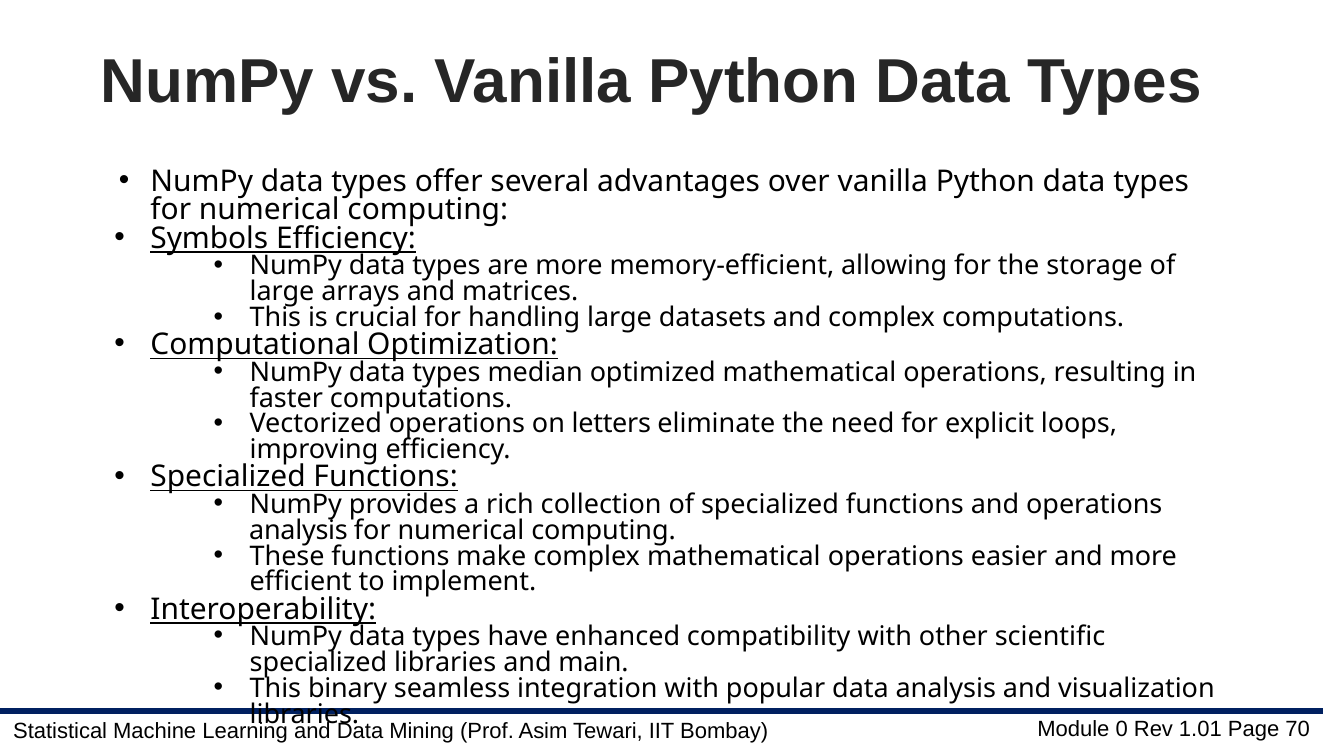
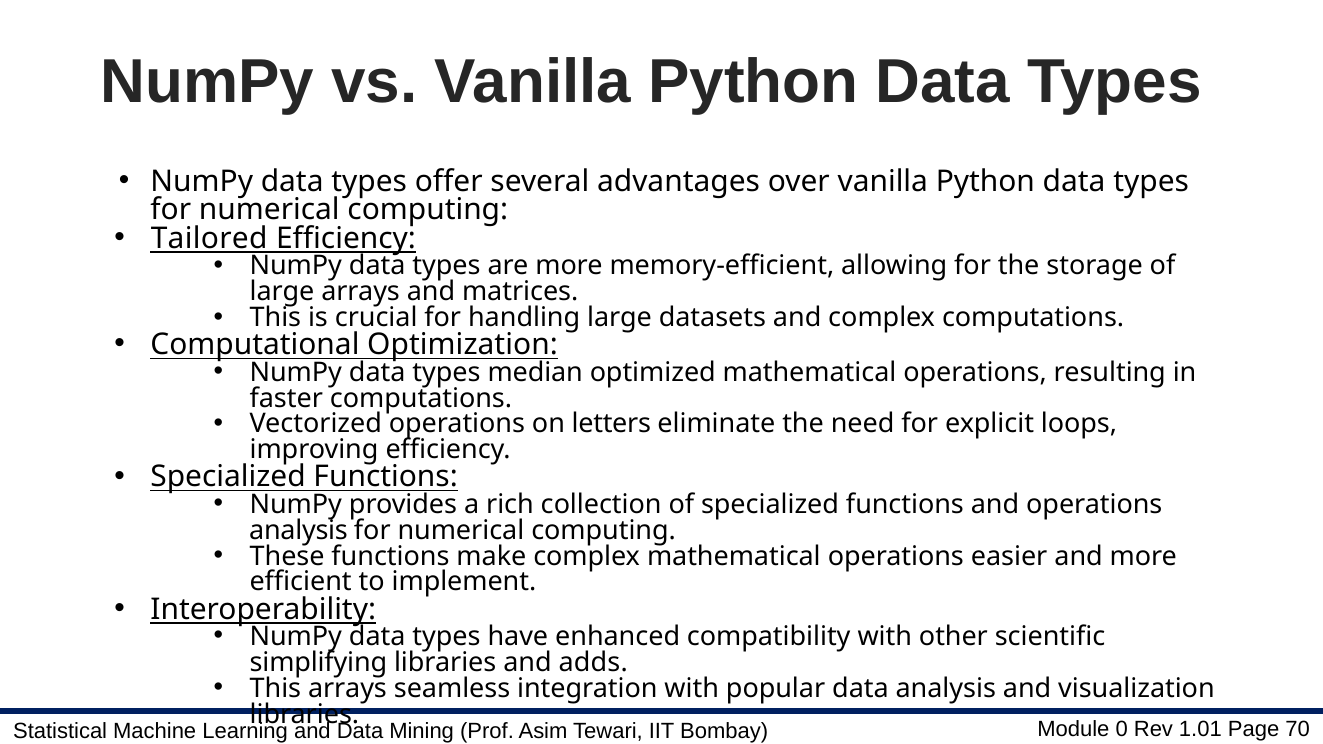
Symbols: Symbols -> Tailored
specialized at (318, 663): specialized -> simplifying
main: main -> adds
This binary: binary -> arrays
